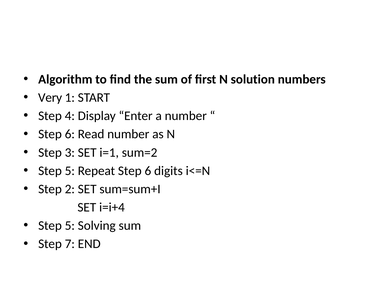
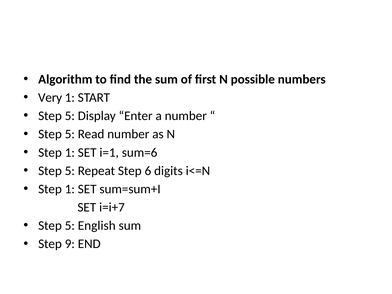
solution: solution -> possible
4 at (70, 116): 4 -> 5
6 at (70, 134): 6 -> 5
3 at (70, 152): 3 -> 1
sum=2: sum=2 -> sum=6
2 at (70, 189): 2 -> 1
i=i+4: i=i+4 -> i=i+7
Solving: Solving -> English
7: 7 -> 9
